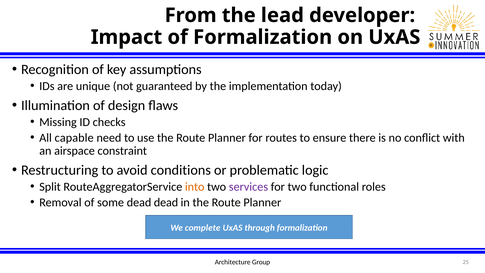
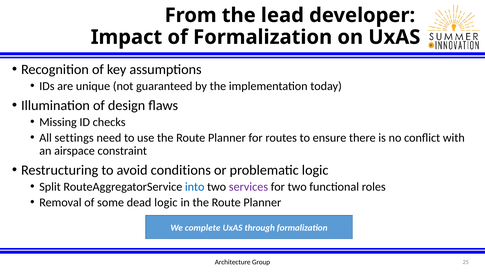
capable: capable -> settings
into colour: orange -> blue
dead dead: dead -> logic
